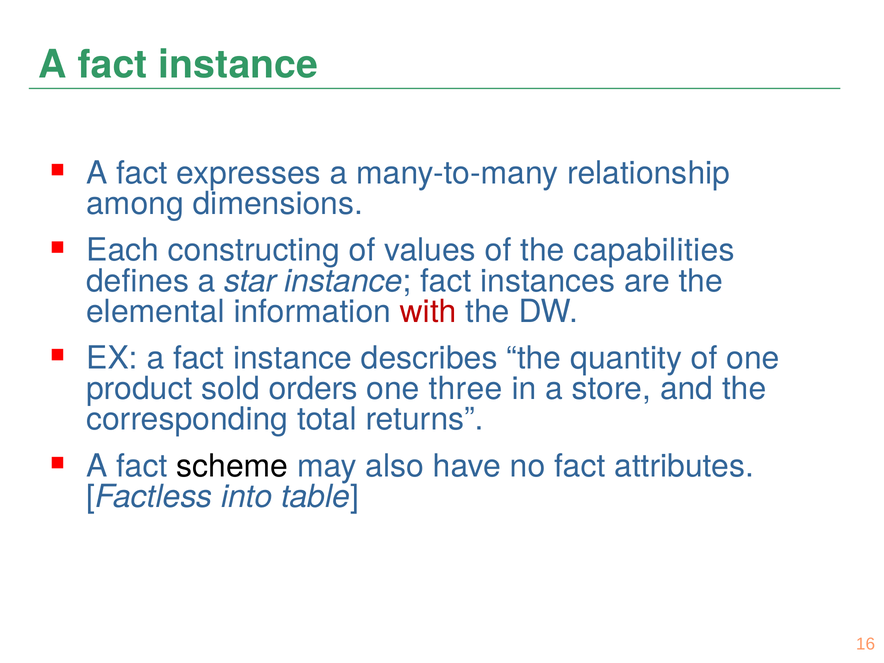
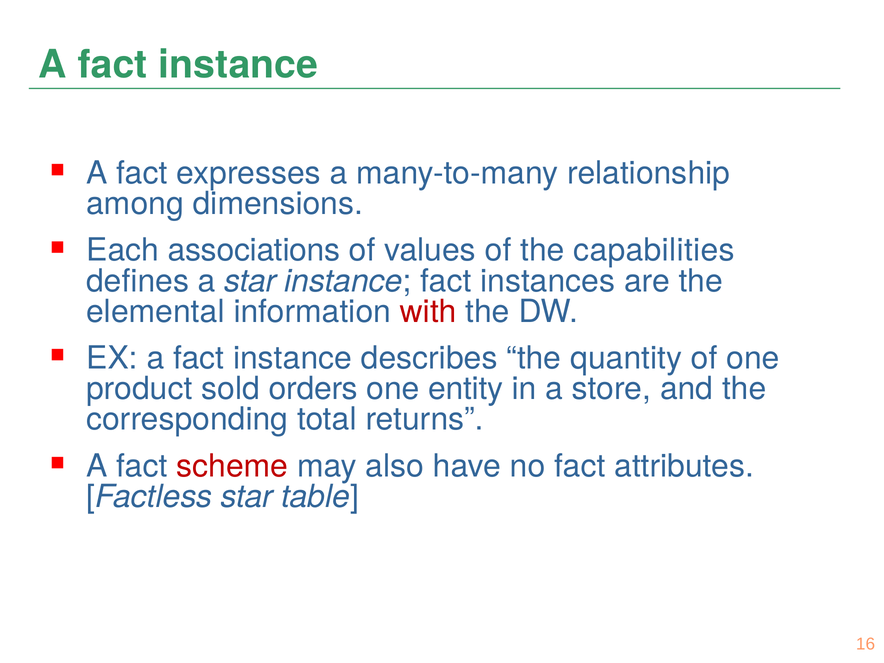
constructing: constructing -> associations
three: three -> entity
scheme colour: black -> red
Factless into: into -> star
